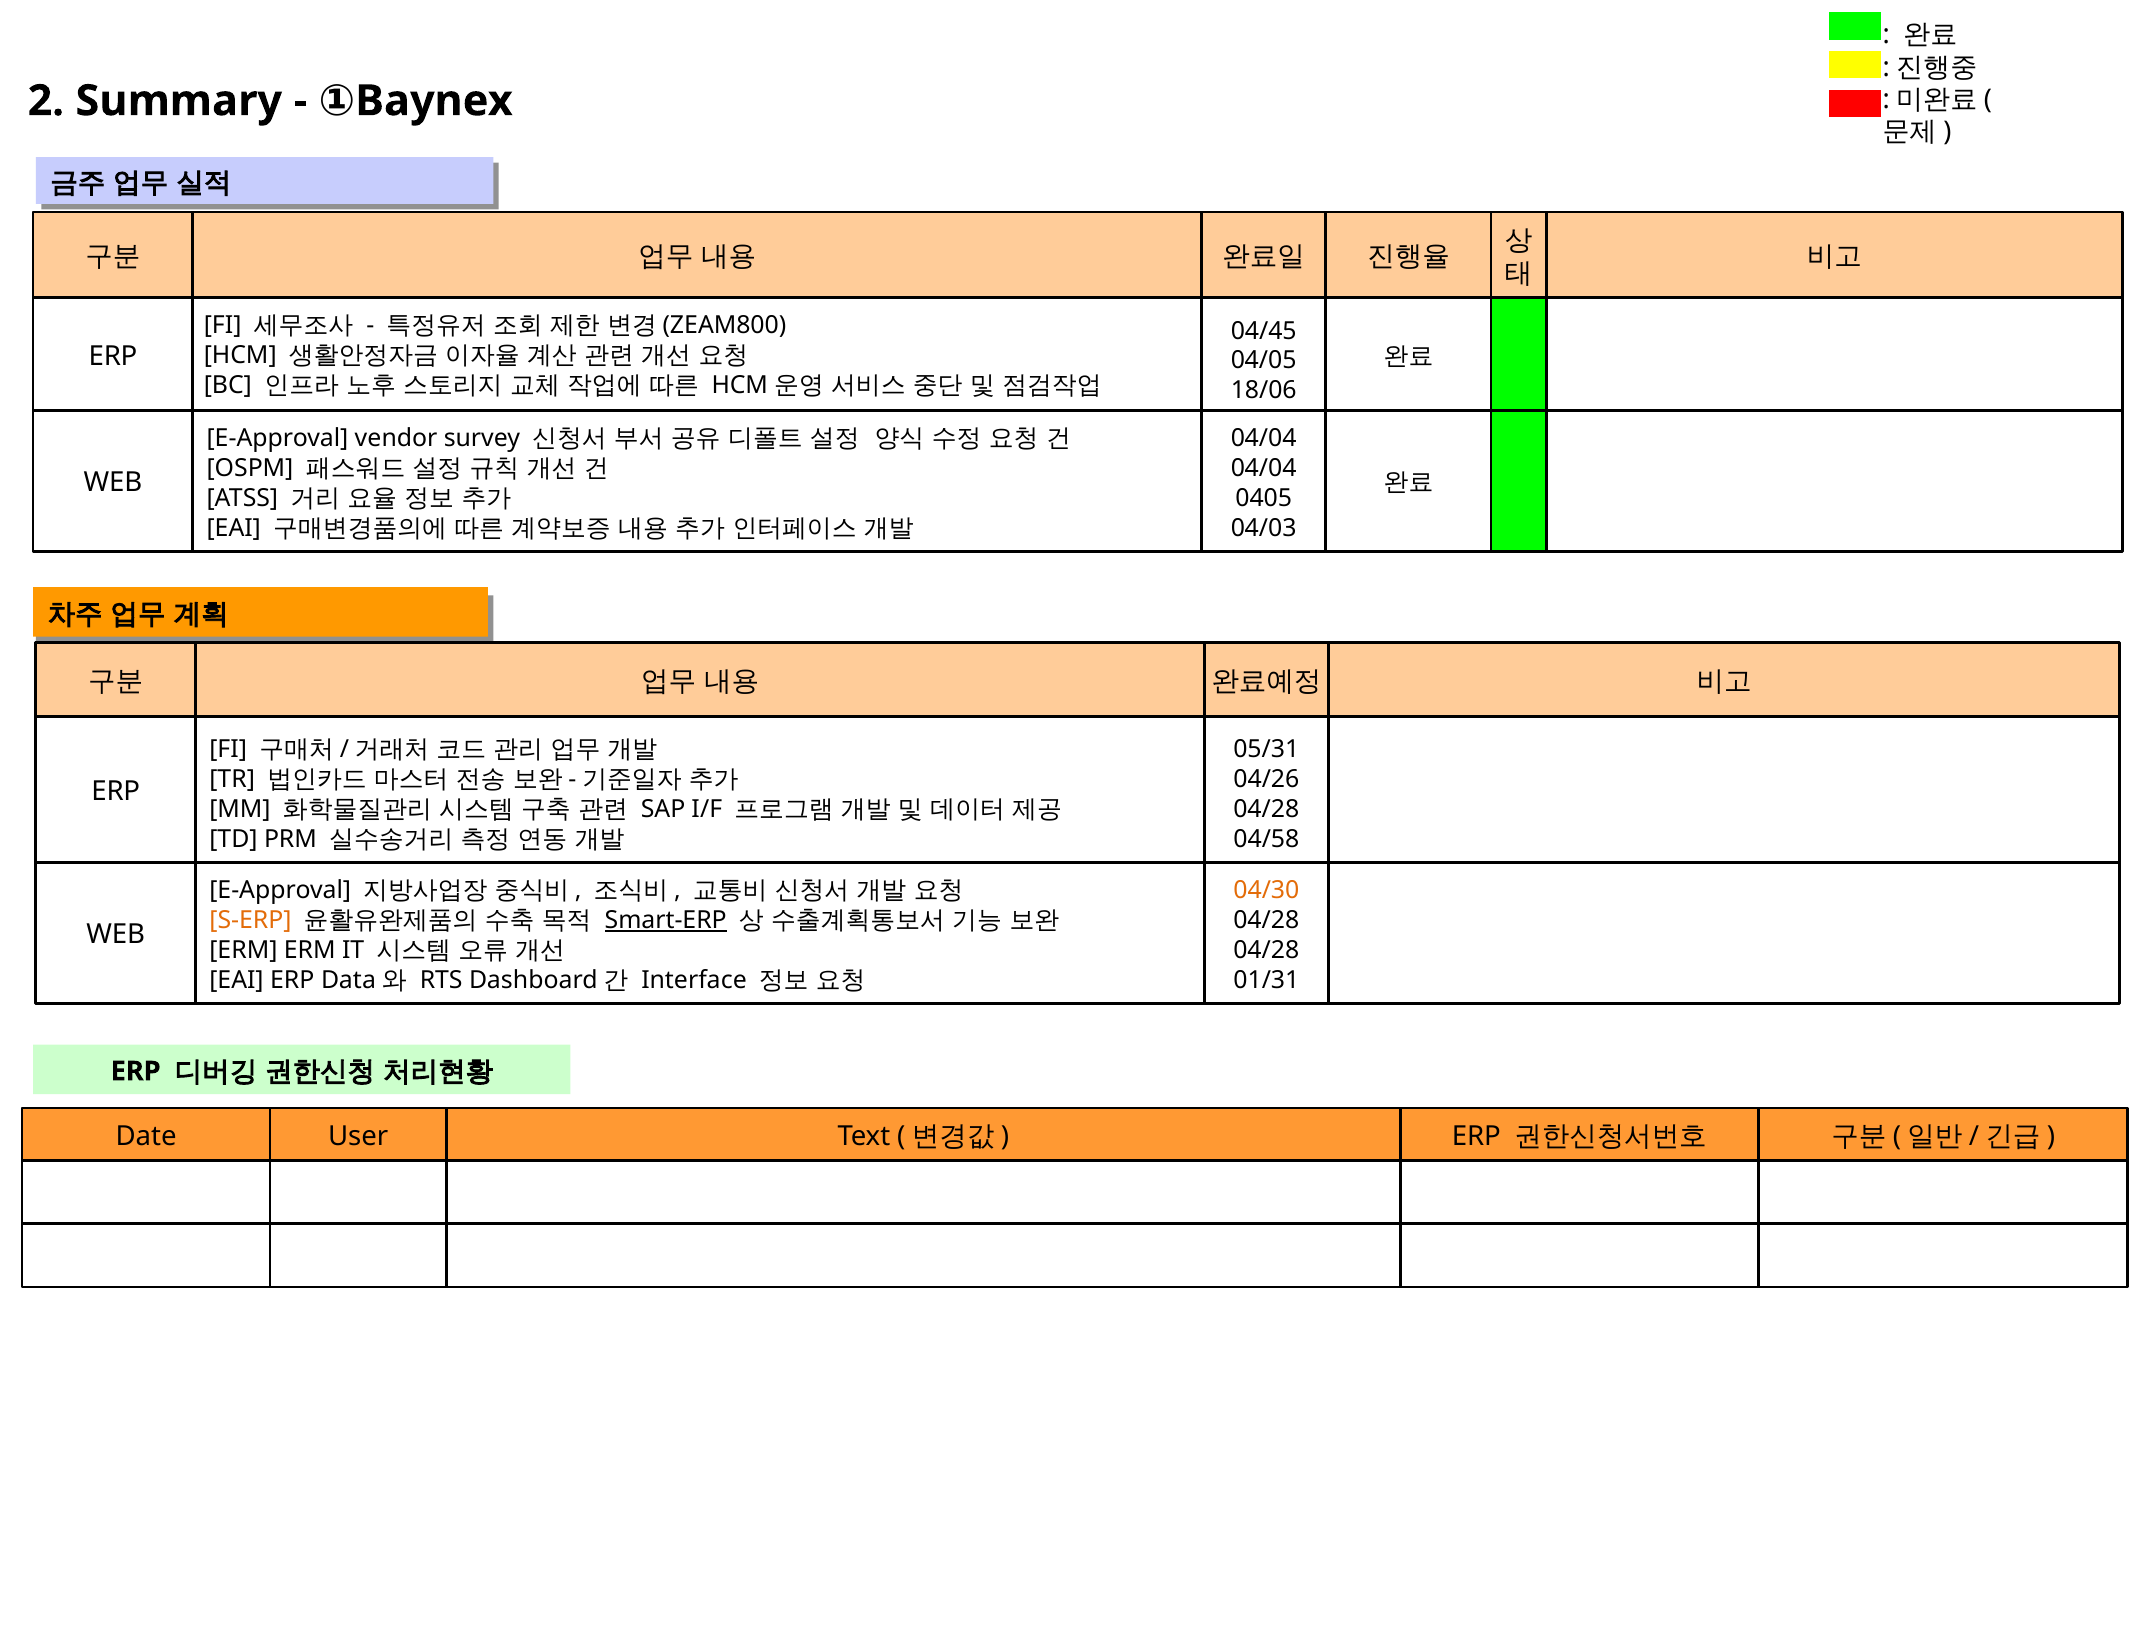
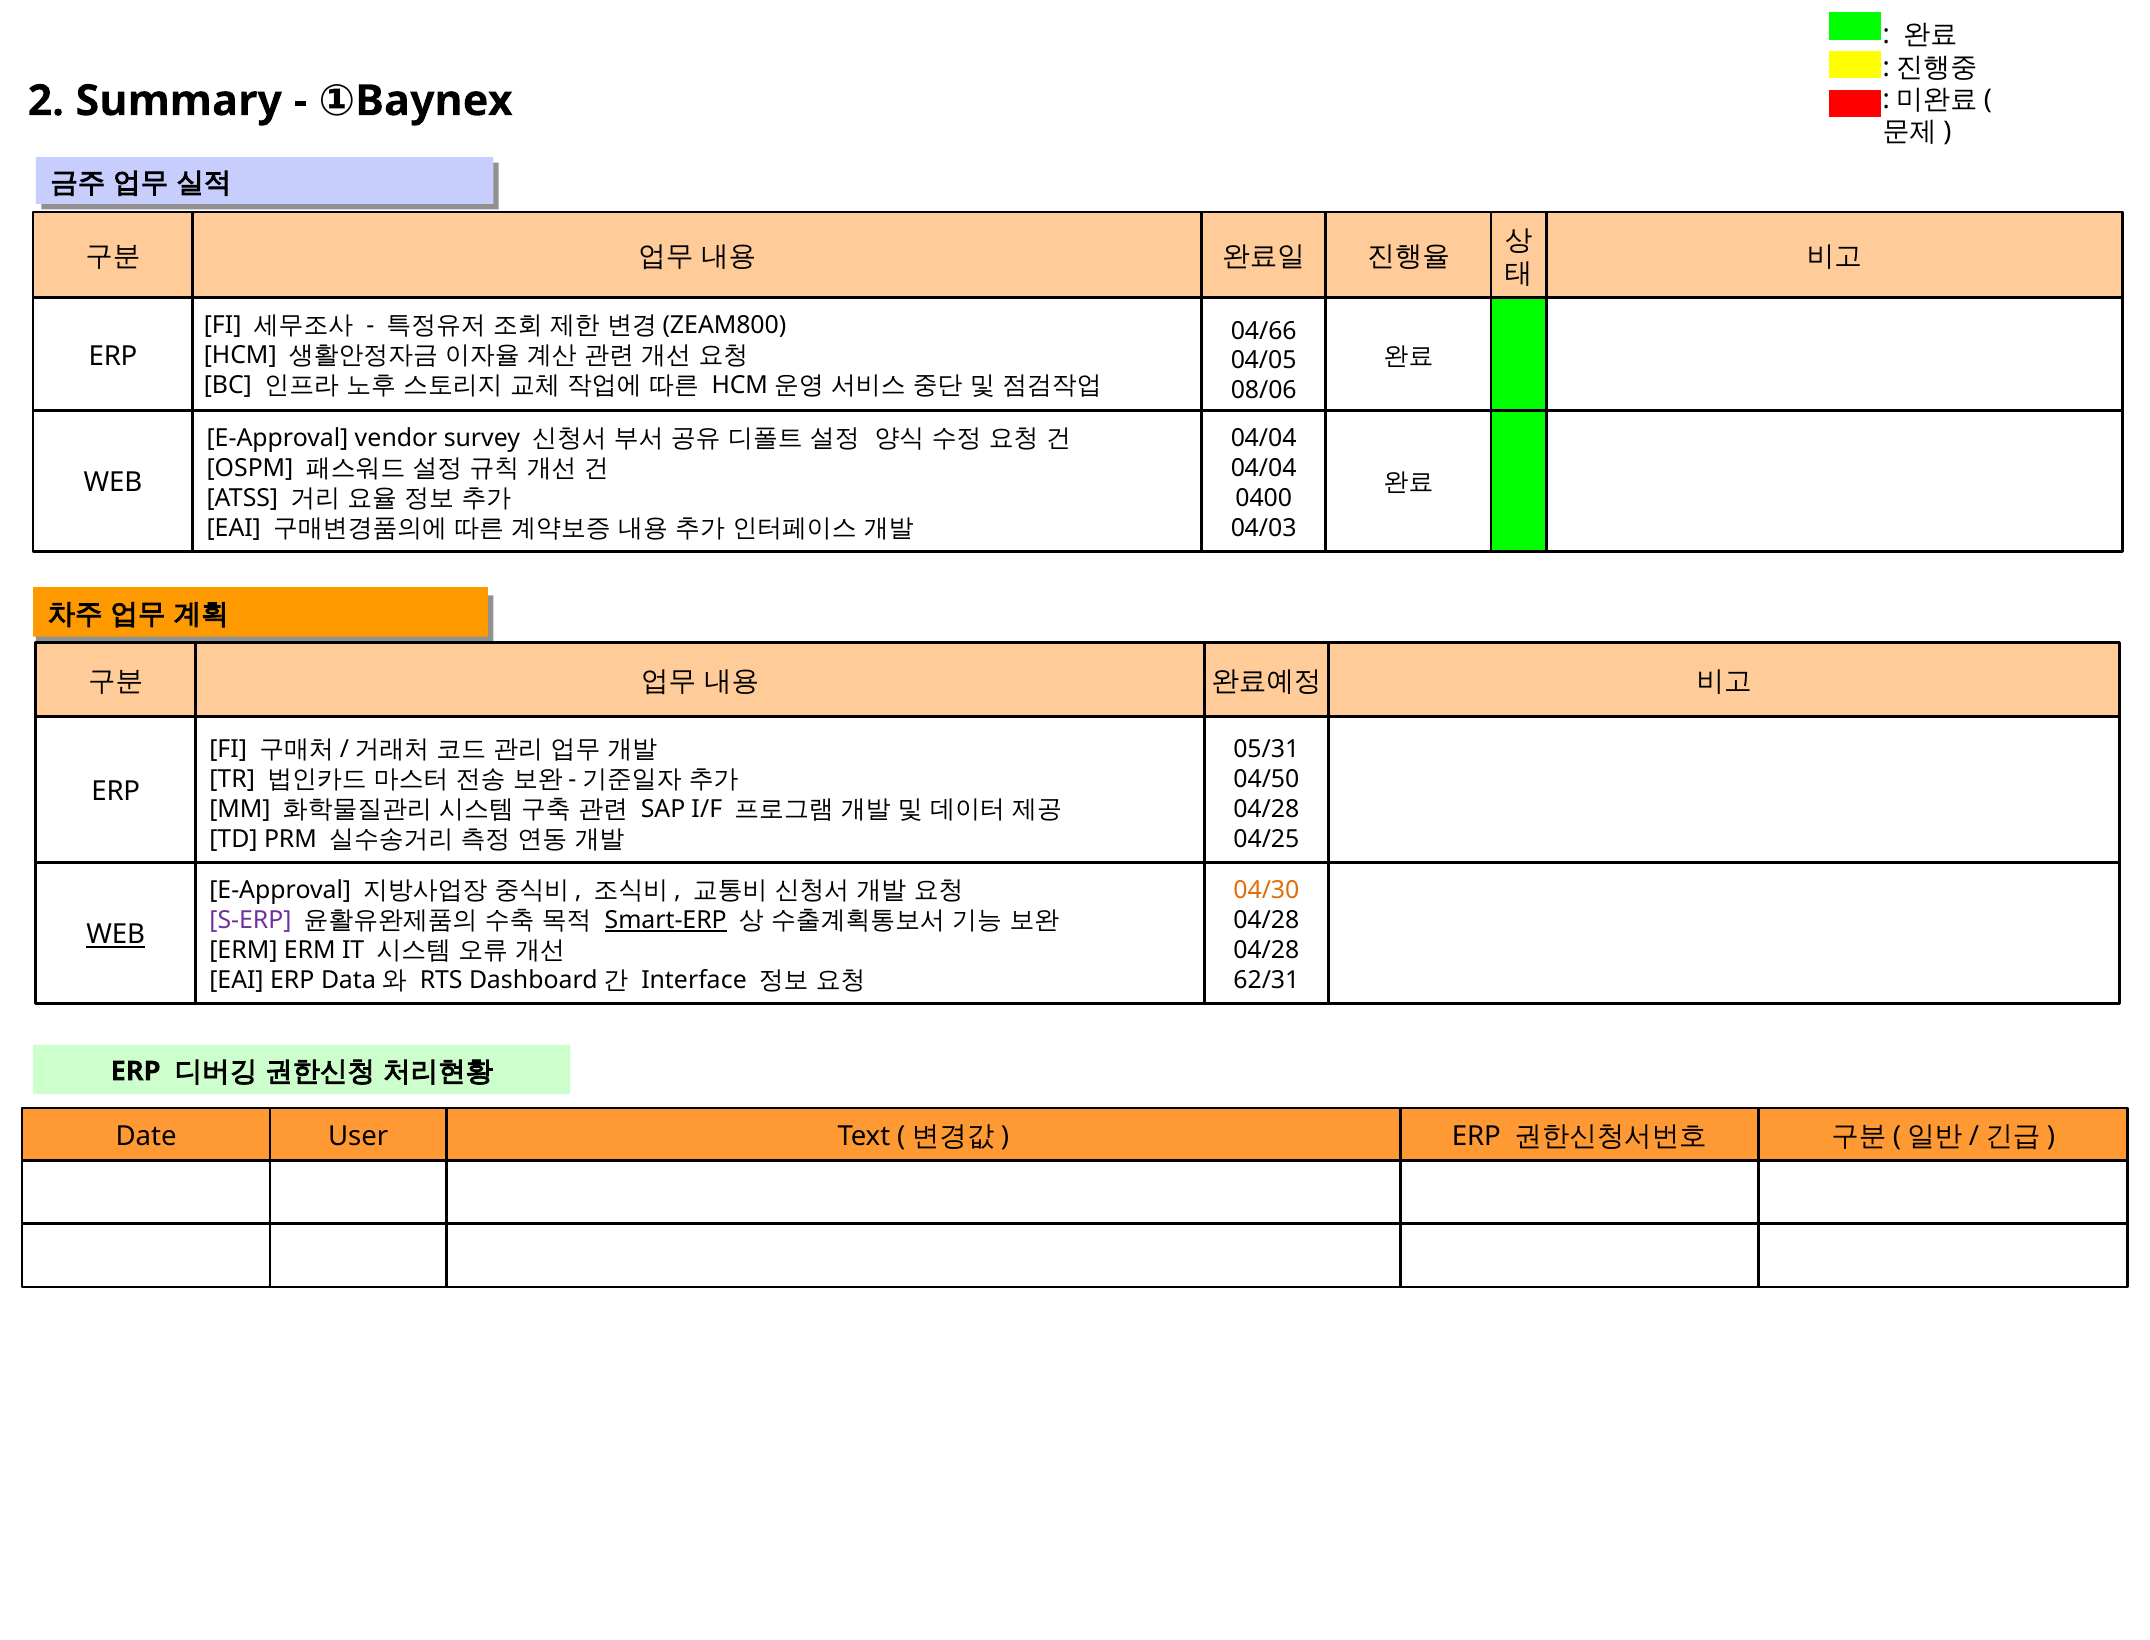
04/45: 04/45 -> 04/66
18/06: 18/06 -> 08/06
0405: 0405 -> 0400
04/26: 04/26 -> 04/50
04/58: 04/58 -> 04/25
S-ERP colour: orange -> purple
WEB at (116, 935) underline: none -> present
01/31: 01/31 -> 62/31
